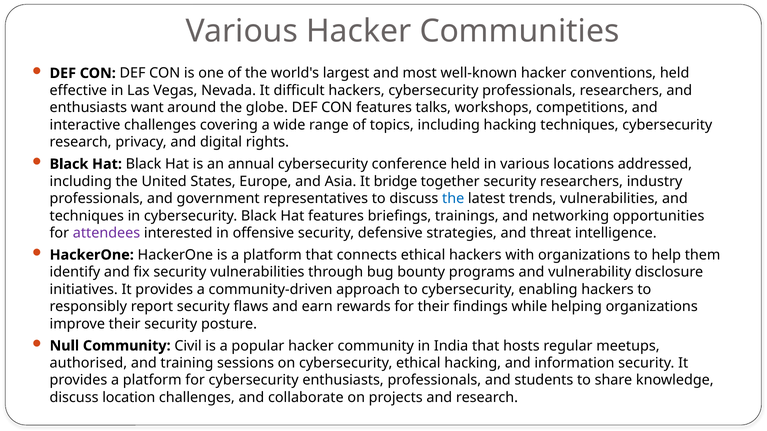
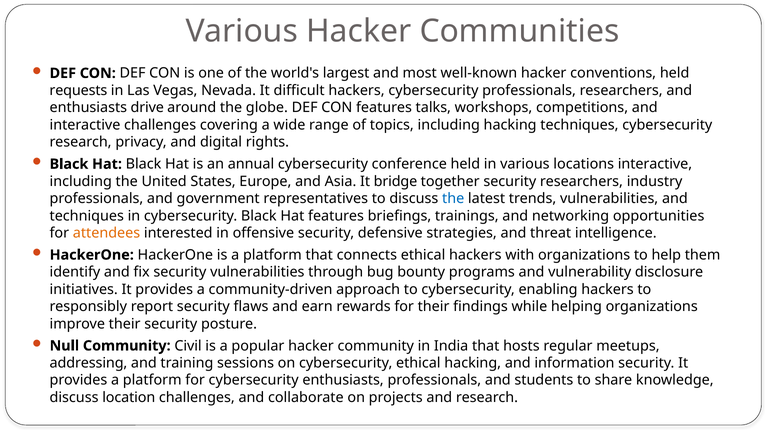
effective: effective -> requests
want: want -> drive
locations addressed: addressed -> interactive
attendees colour: purple -> orange
authorised: authorised -> addressing
